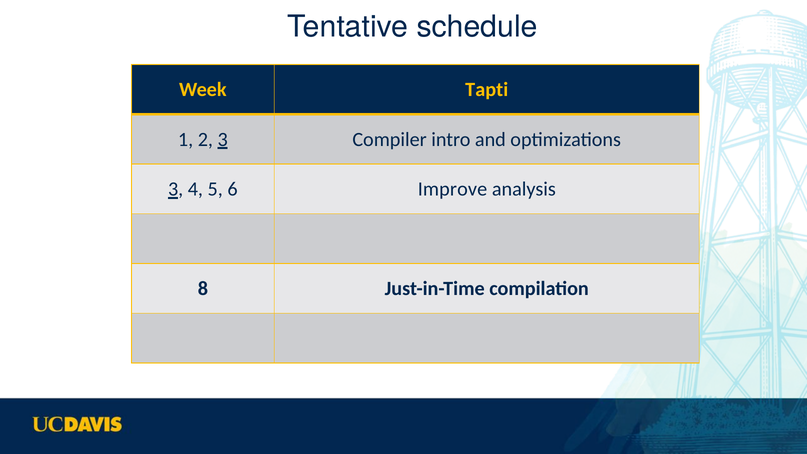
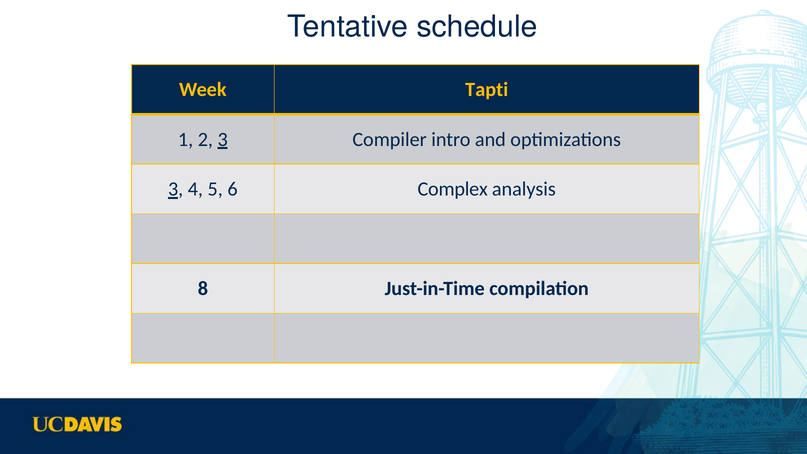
Improve: Improve -> Complex
